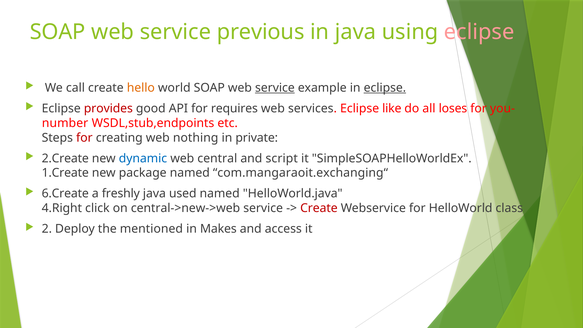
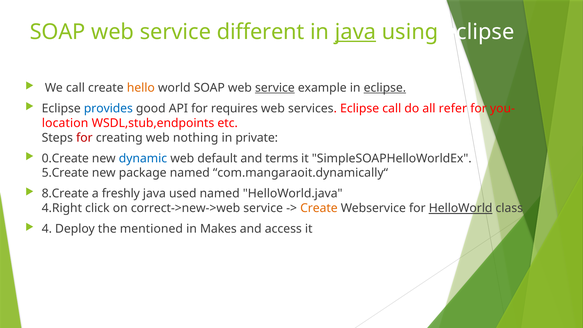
previous: previous -> different
java at (355, 32) underline: none -> present
eclipse at (479, 32) colour: pink -> white
provides colour: red -> blue
Eclipse like: like -> call
loses: loses -> refer
number: number -> location
2.Create: 2.Create -> 0.Create
central: central -> default
script: script -> terms
1.Create: 1.Create -> 5.Create
com.mangaraoit.exchanging“: com.mangaraoit.exchanging“ -> com.mangaraoit.dynamically“
6.Create: 6.Create -> 8.Create
central->new->web: central->new->web -> correct->new->web
Create at (319, 208) colour: red -> orange
HelloWorld underline: none -> present
2: 2 -> 4
